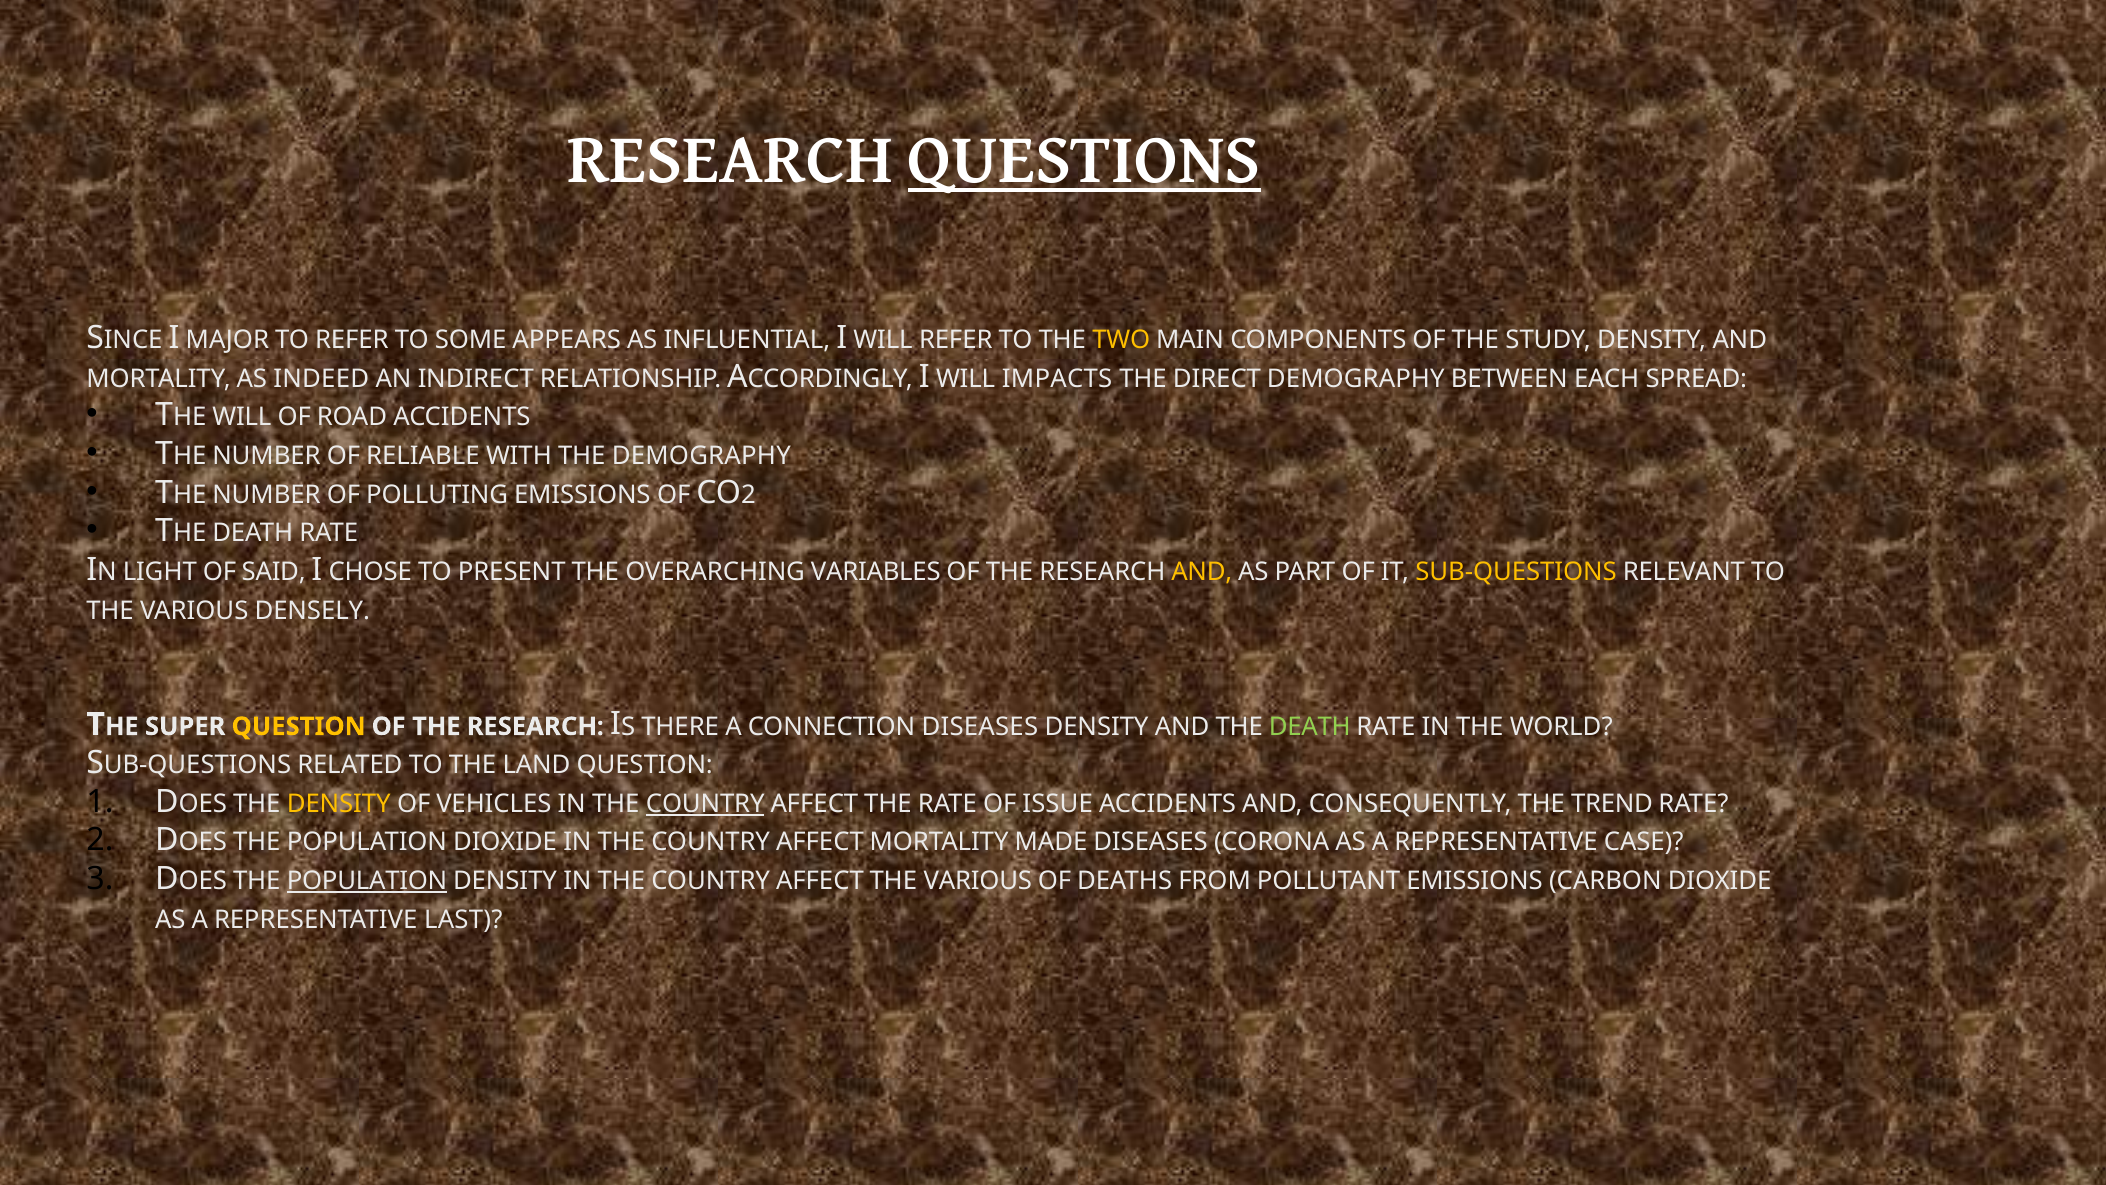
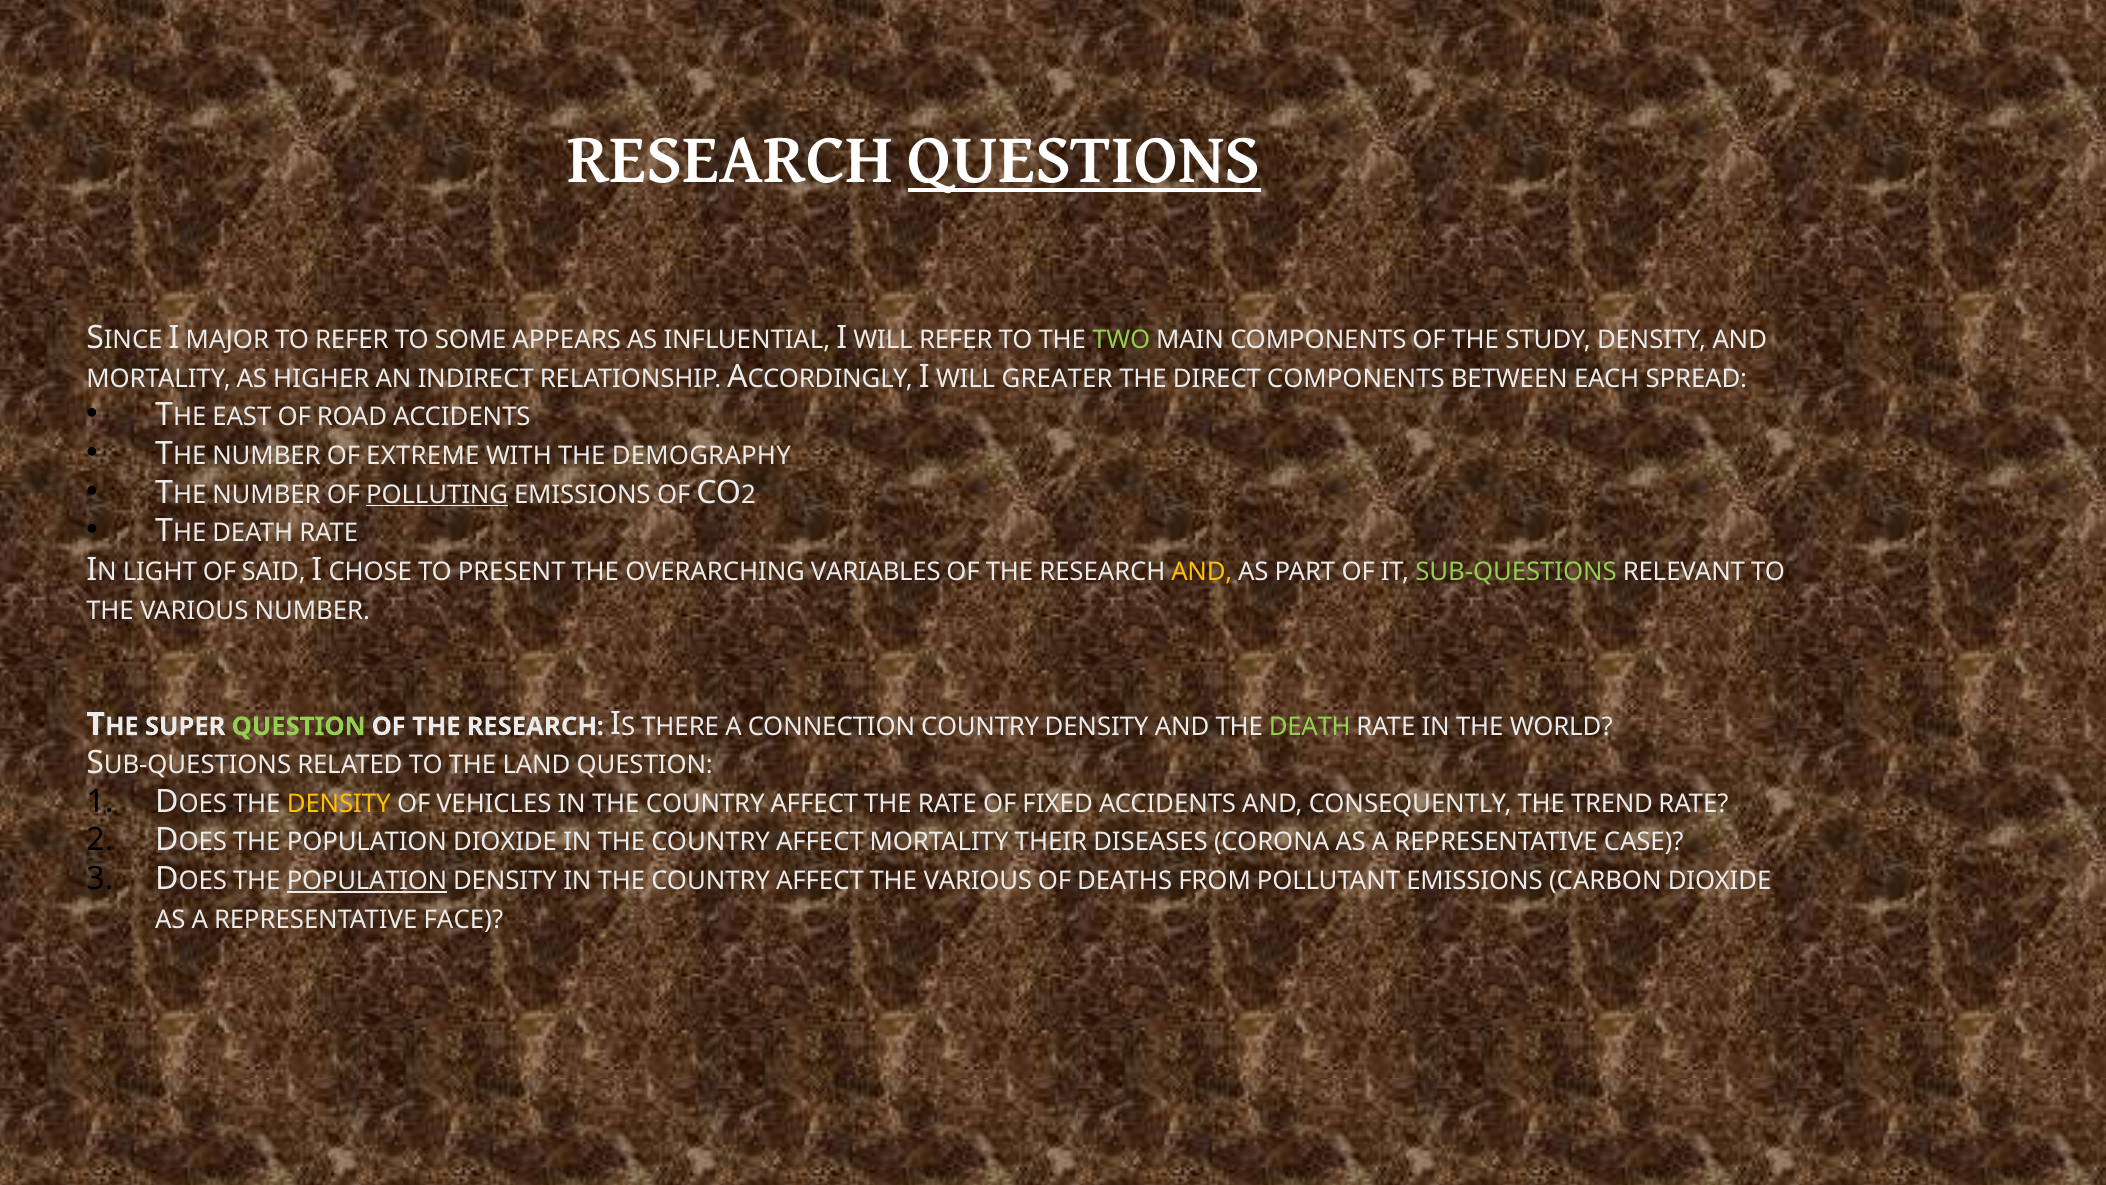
TWO colour: yellow -> light green
INDEED: INDEED -> HIGHER
IMPACTS: IMPACTS -> GREATER
DIRECT DEMOGRAPHY: DEMOGRAPHY -> COMPONENTS
THE WILL: WILL -> EAST
RELIABLE: RELIABLE -> EXTREME
POLLUTING underline: none -> present
SUB-QUESTIONS at (1516, 572) colour: yellow -> light green
VARIOUS DENSELY: DENSELY -> NUMBER
QUESTION at (299, 726) colour: yellow -> light green
CONNECTION DISEASES: DISEASES -> COUNTRY
COUNTRY at (705, 804) underline: present -> none
ISSUE: ISSUE -> FIXED
MADE: MADE -> THEIR
LAST: LAST -> FACE
